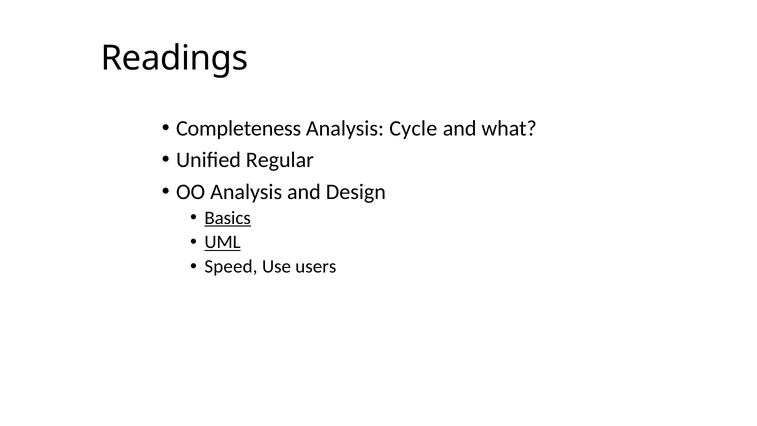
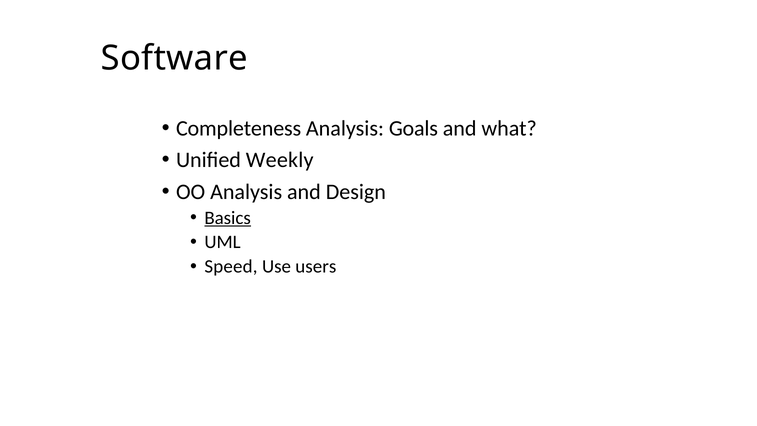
Readings: Readings -> Software
Cycle: Cycle -> Goals
Regular: Regular -> Weekly
UML underline: present -> none
